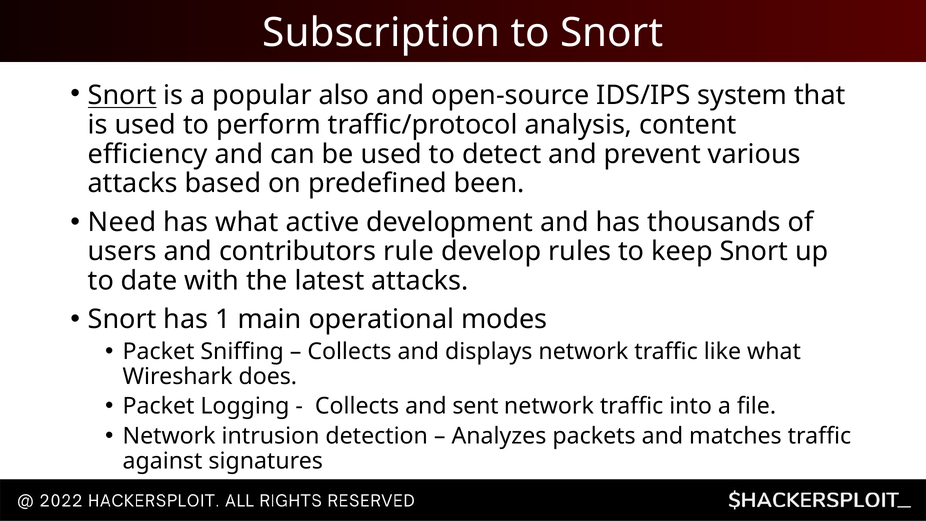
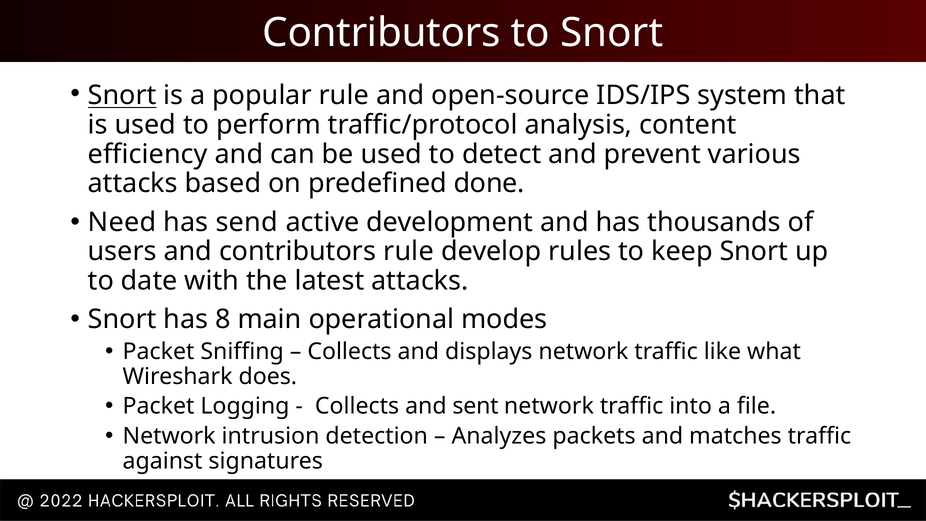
Subscription at (381, 33): Subscription -> Contributors
popular also: also -> rule
been: been -> done
has what: what -> send
1: 1 -> 8
